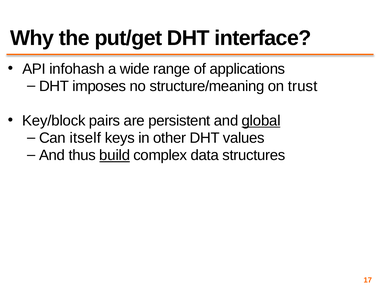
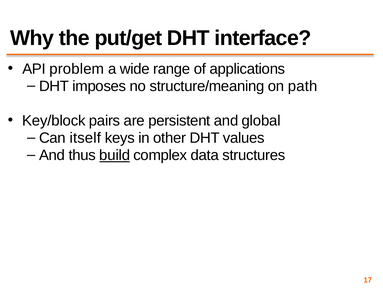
infohash: infohash -> problem
trust: trust -> path
global underline: present -> none
